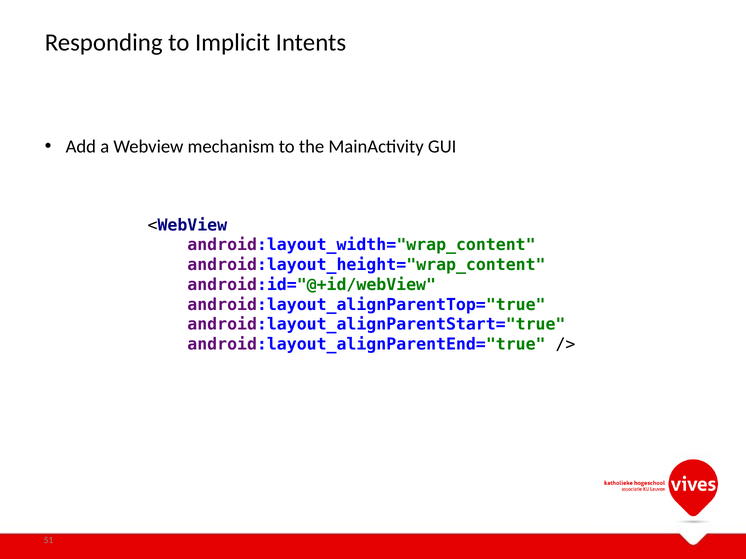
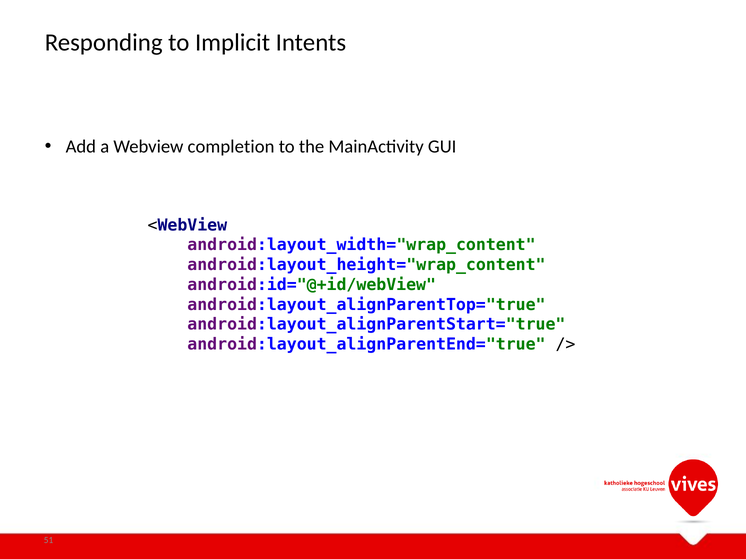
mechanism: mechanism -> completion
